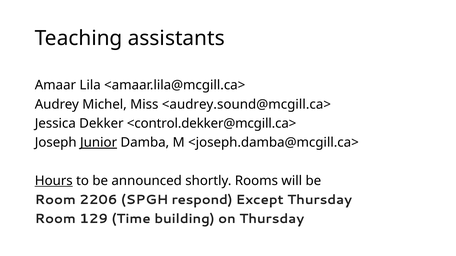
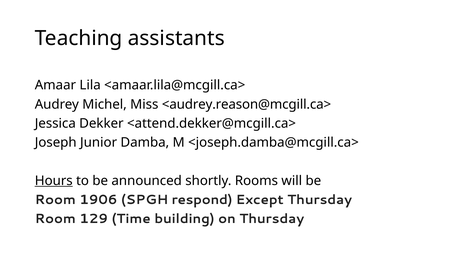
<audrey.sound@mcgill.ca>: <audrey.sound@mcgill.ca> -> <audrey.reason@mcgill.ca>
<control.dekker@mcgill.ca>: <control.dekker@mcgill.ca> -> <attend.dekker@mcgill.ca>
Junior underline: present -> none
2206: 2206 -> 1906
